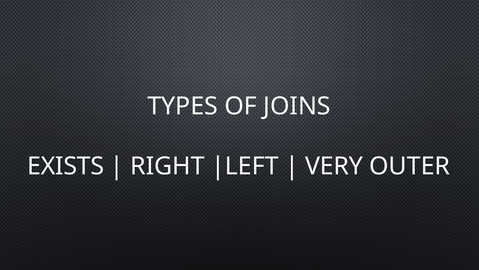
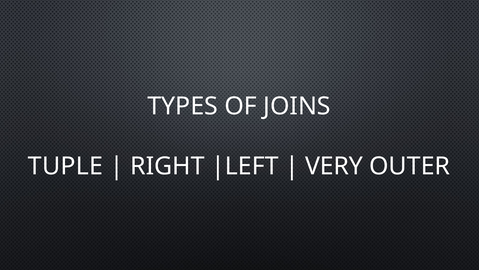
EXISTS: EXISTS -> TUPLE
